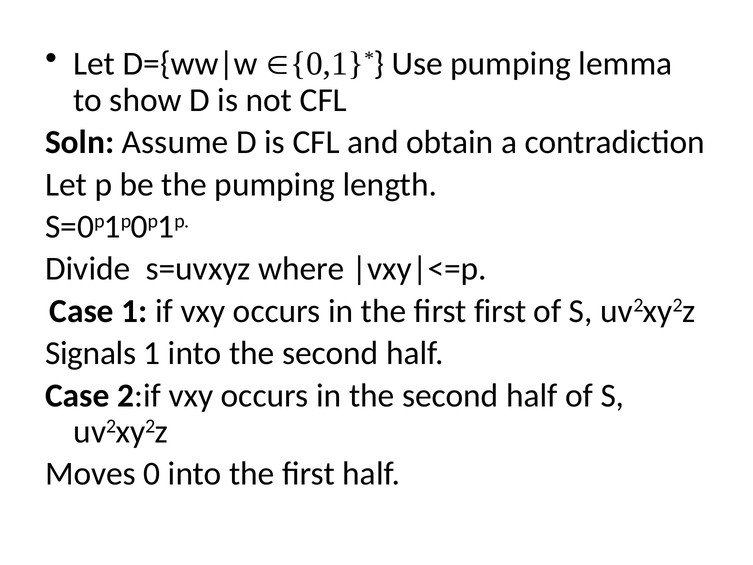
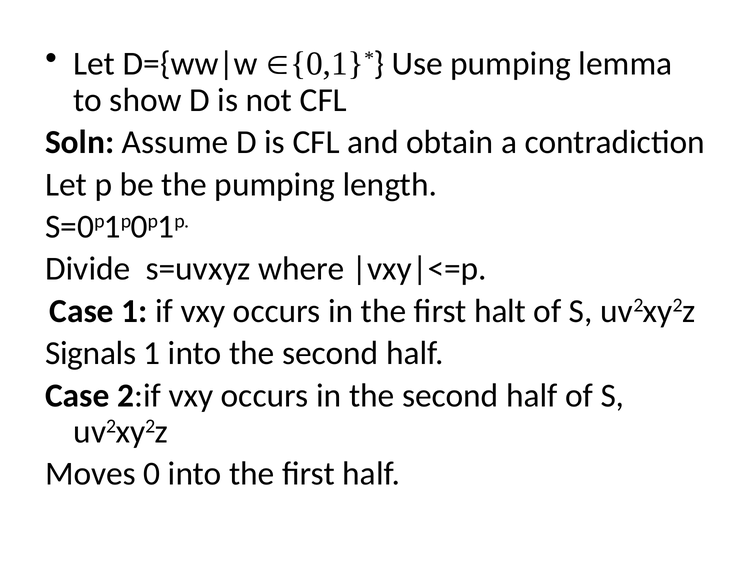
first first: first -> halt
